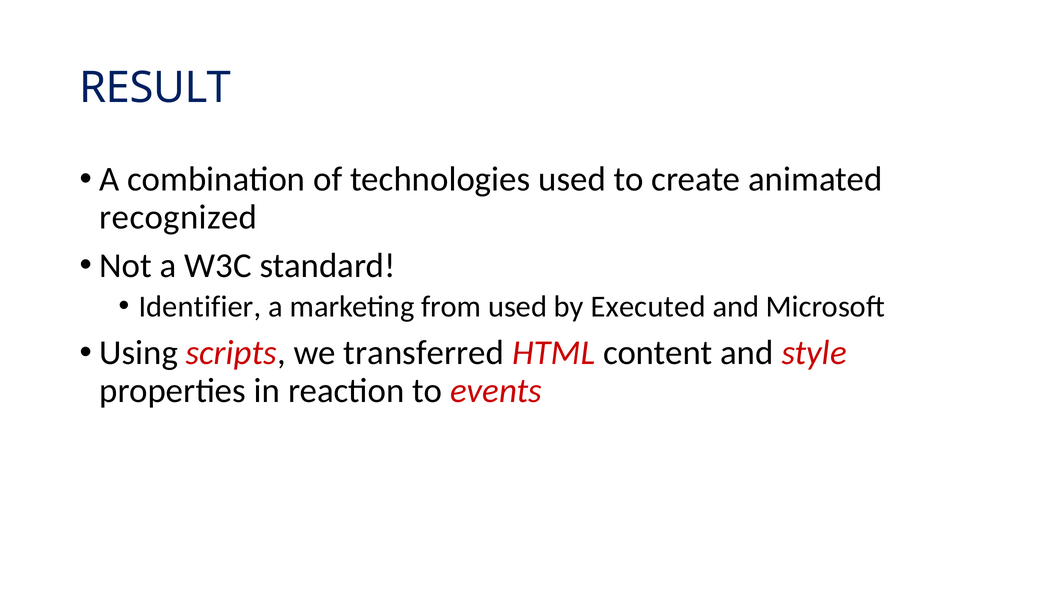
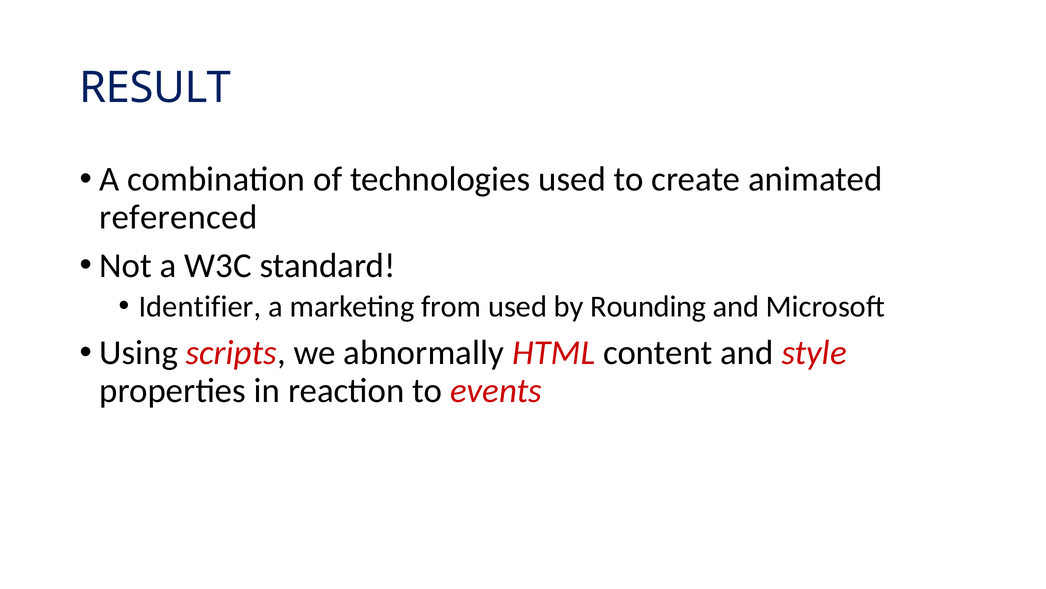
recognized: recognized -> referenced
Executed: Executed -> Rounding
transferred: transferred -> abnormally
